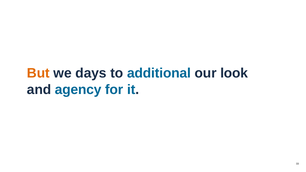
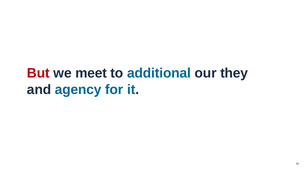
But colour: orange -> red
days: days -> meet
look: look -> they
